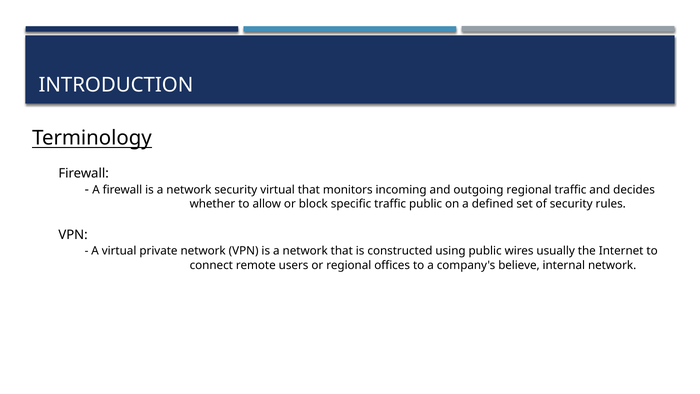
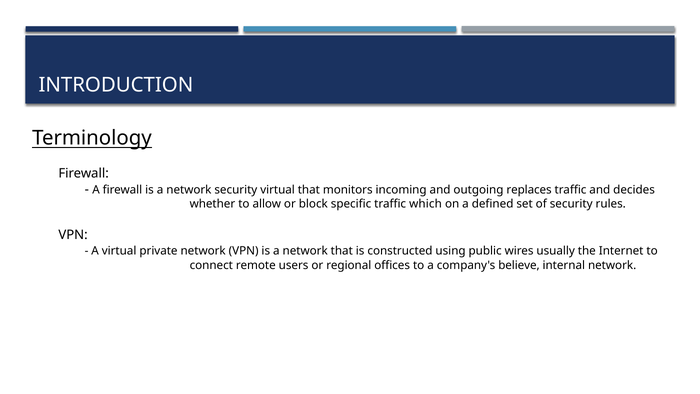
outgoing regional: regional -> replaces
traffic public: public -> which
